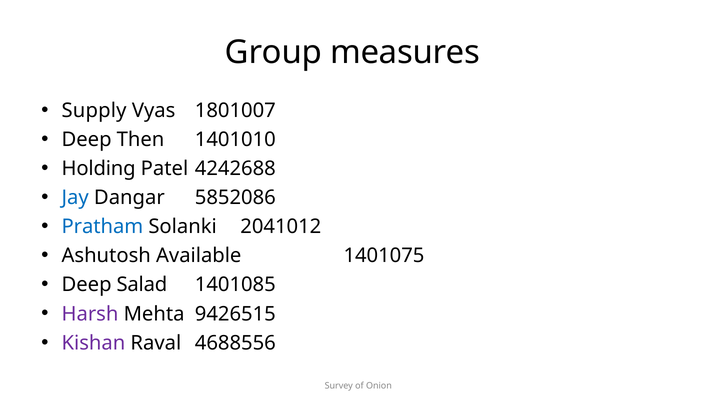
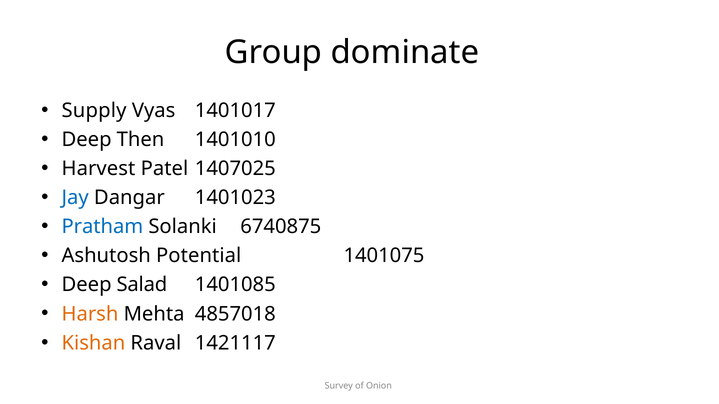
measures: measures -> dominate
1801007: 1801007 -> 1401017
Holding: Holding -> Harvest
4242688: 4242688 -> 1407025
5852086: 5852086 -> 1401023
2041012: 2041012 -> 6740875
Available: Available -> Potential
Harsh colour: purple -> orange
9426515: 9426515 -> 4857018
Kishan colour: purple -> orange
4688556: 4688556 -> 1421117
